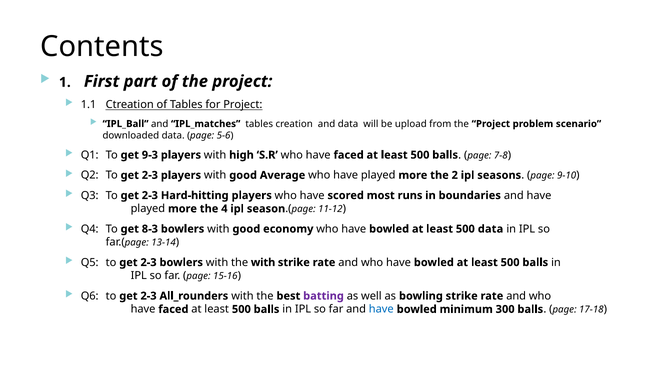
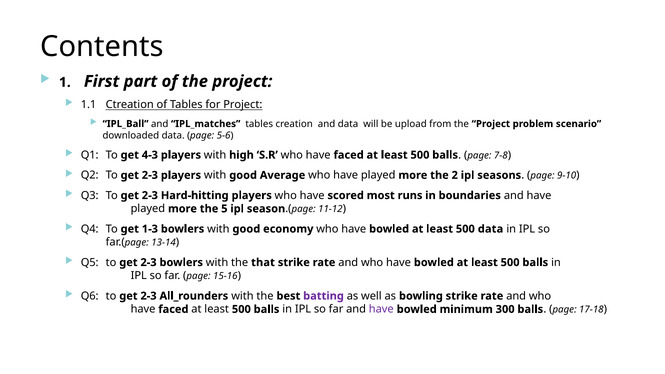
9-3: 9-3 -> 4-3
4: 4 -> 5
8-3: 8-3 -> 1-3
the with: with -> that
have at (381, 309) colour: blue -> purple
